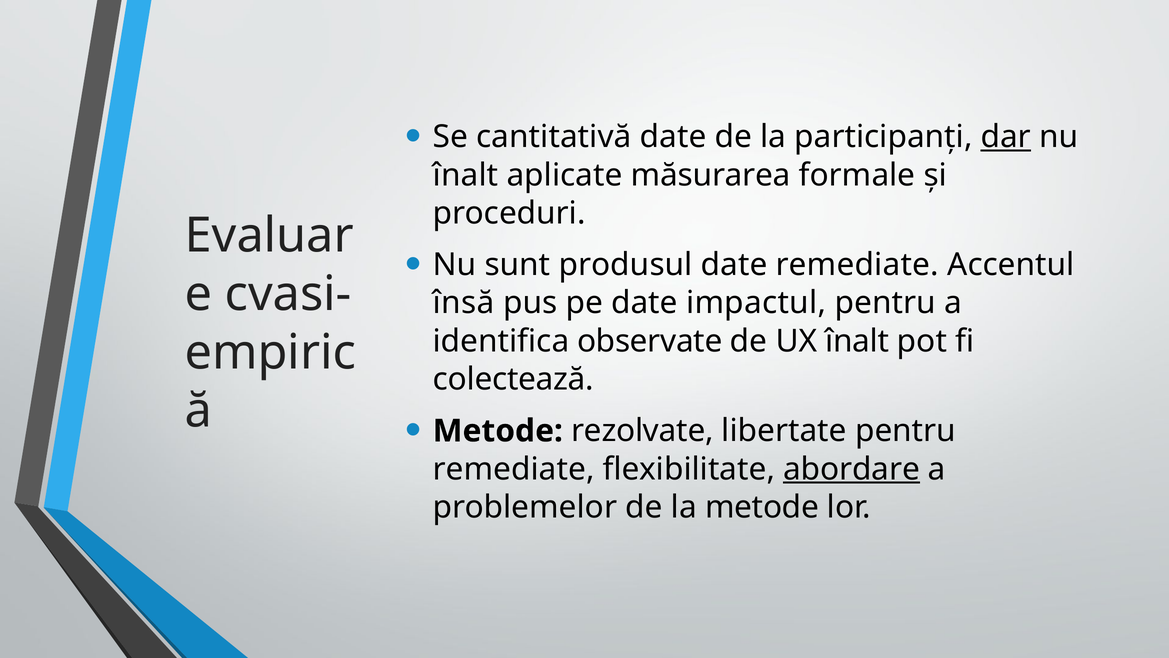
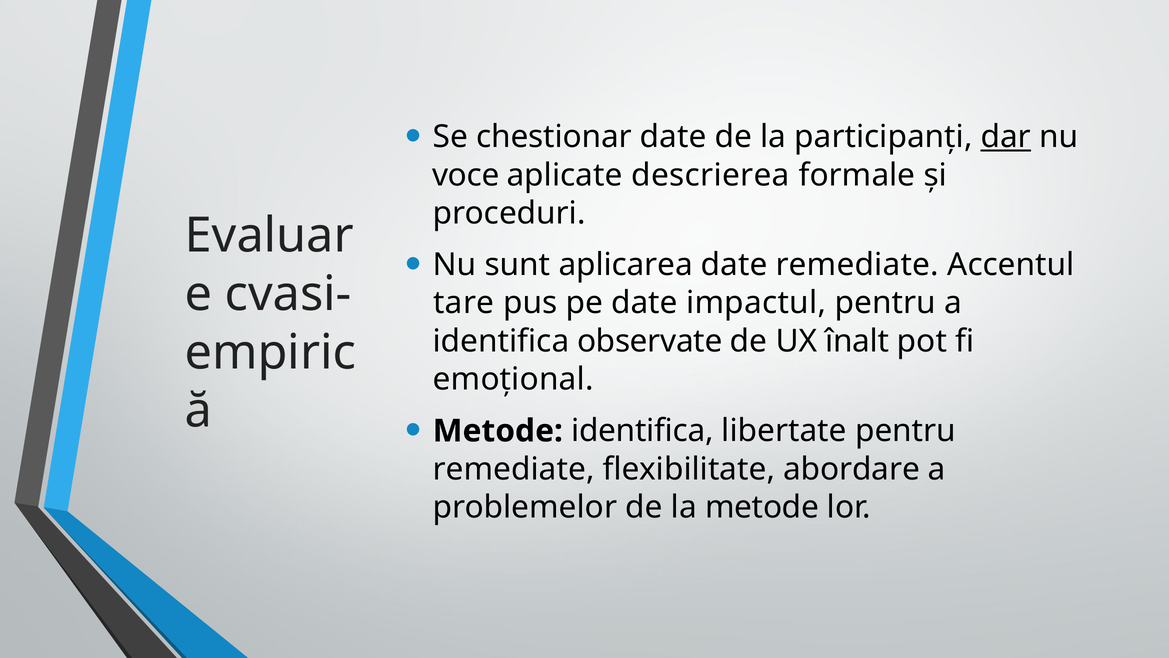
cantitativă: cantitativă -> chestionar
înalt at (466, 175): înalt -> voce
măsurarea: măsurarea -> descrierea
produsul: produsul -> aplicarea
însă: însă -> tare
colectează: colectează -> emoțional
Metode rezolvate: rezolvate -> identifica
abordare underline: present -> none
